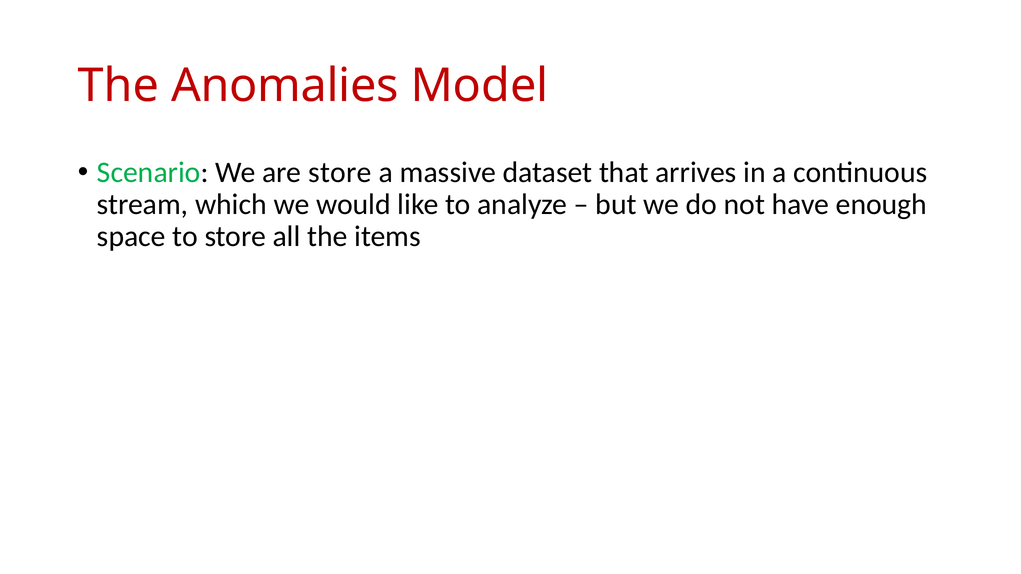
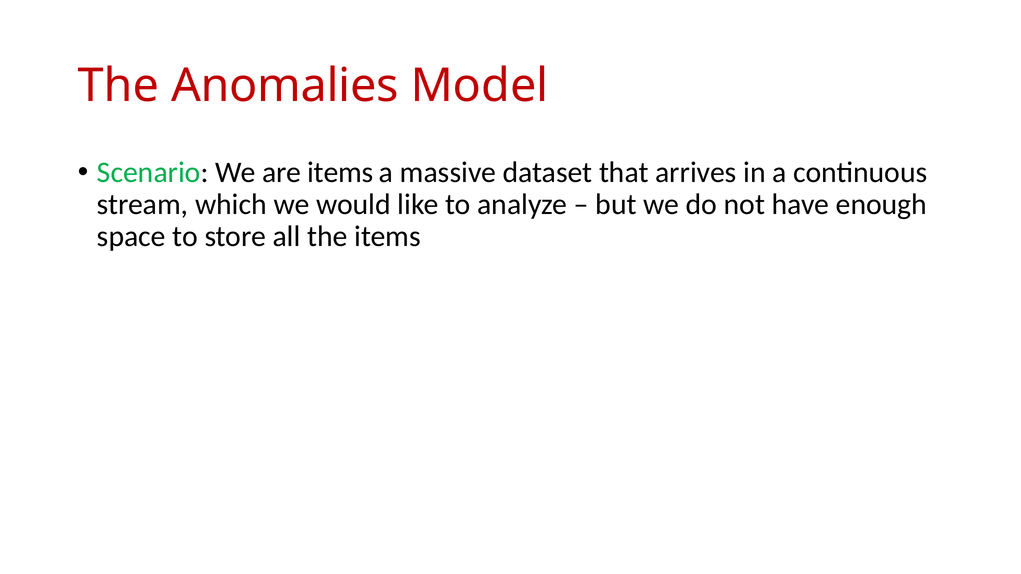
are store: store -> items
